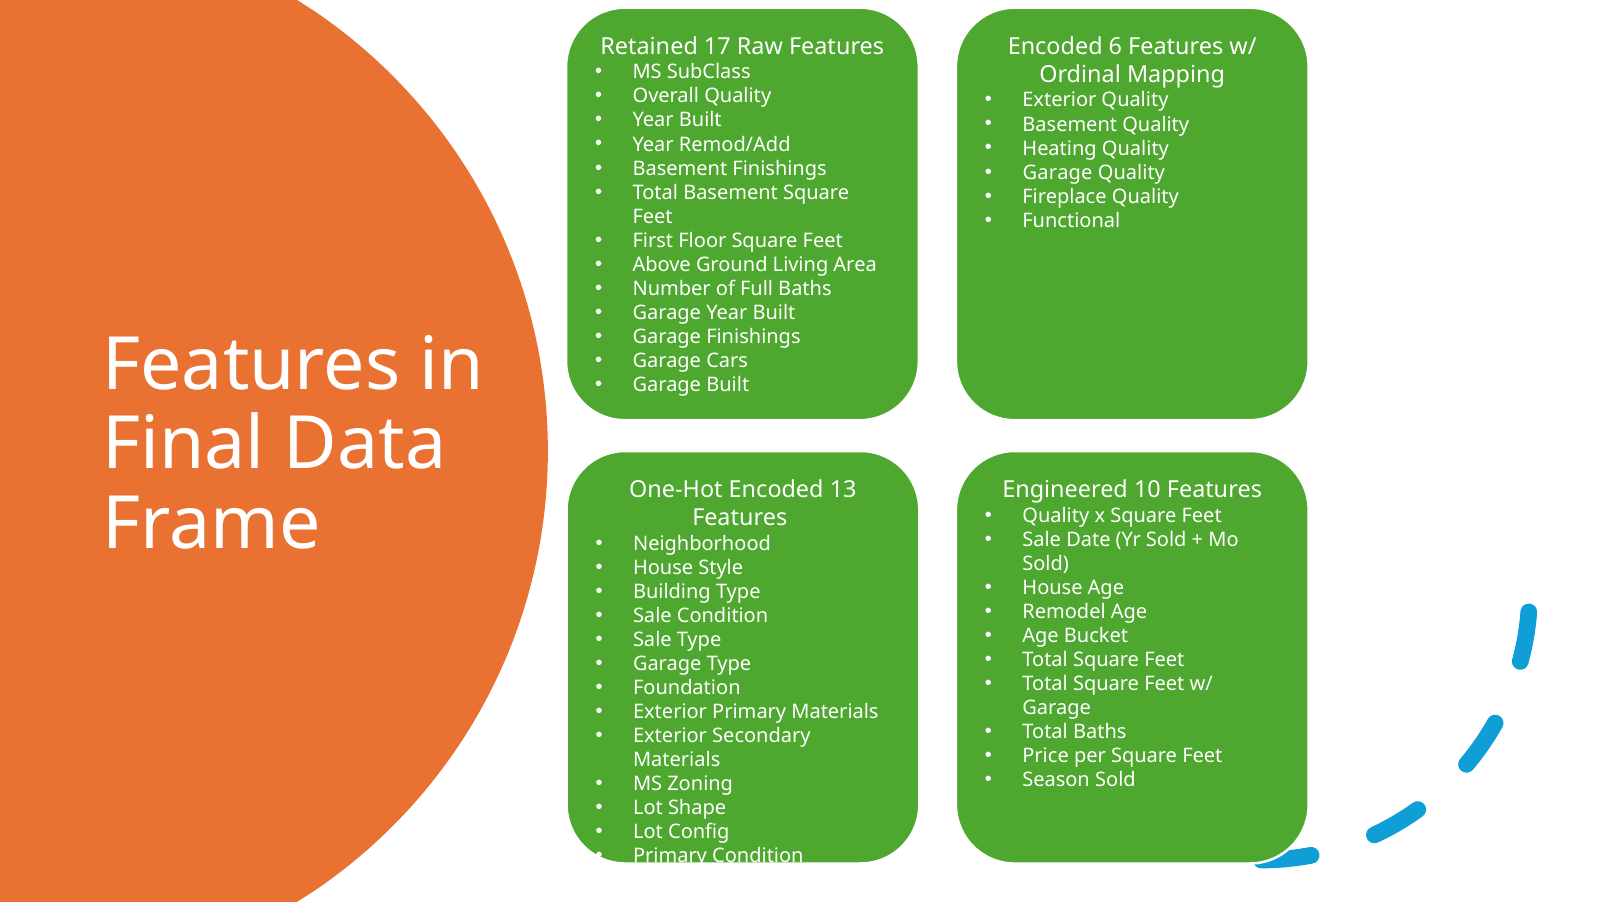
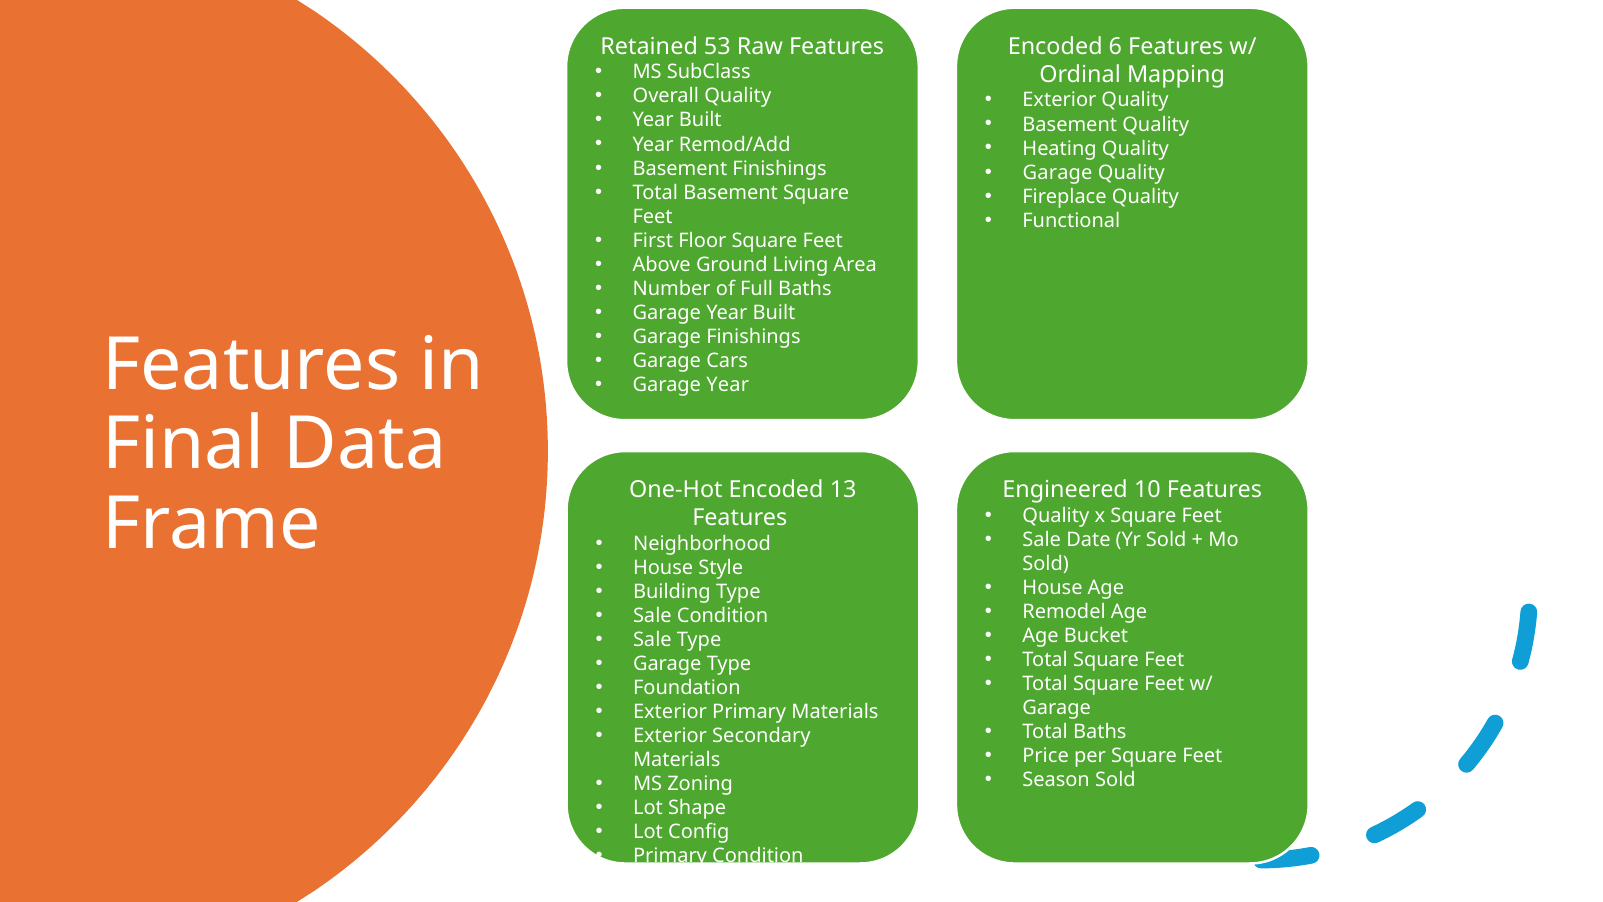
17: 17 -> 53
Built at (728, 385): Built -> Year
